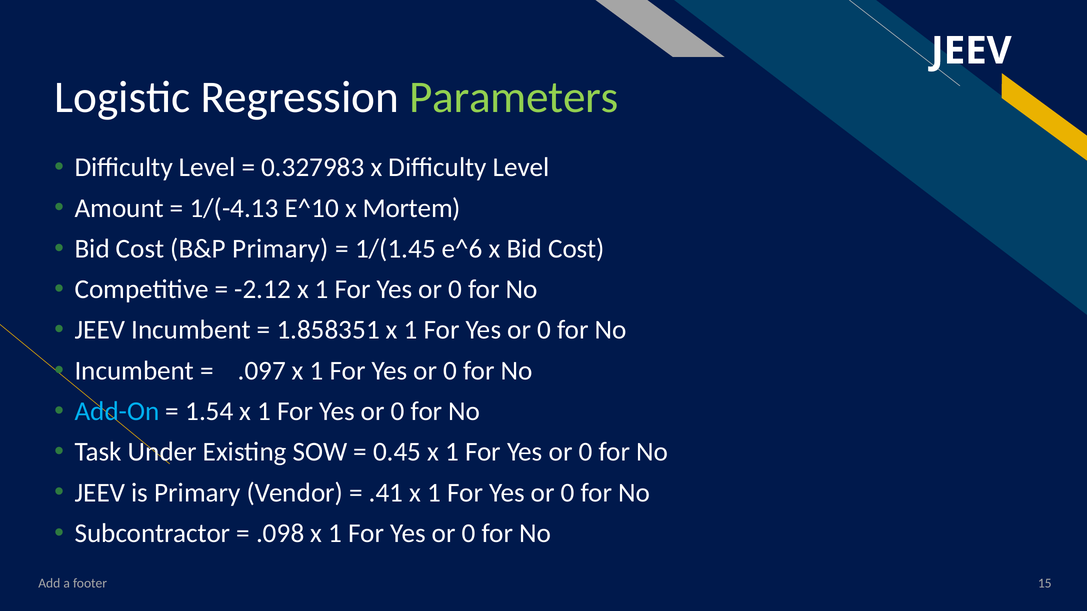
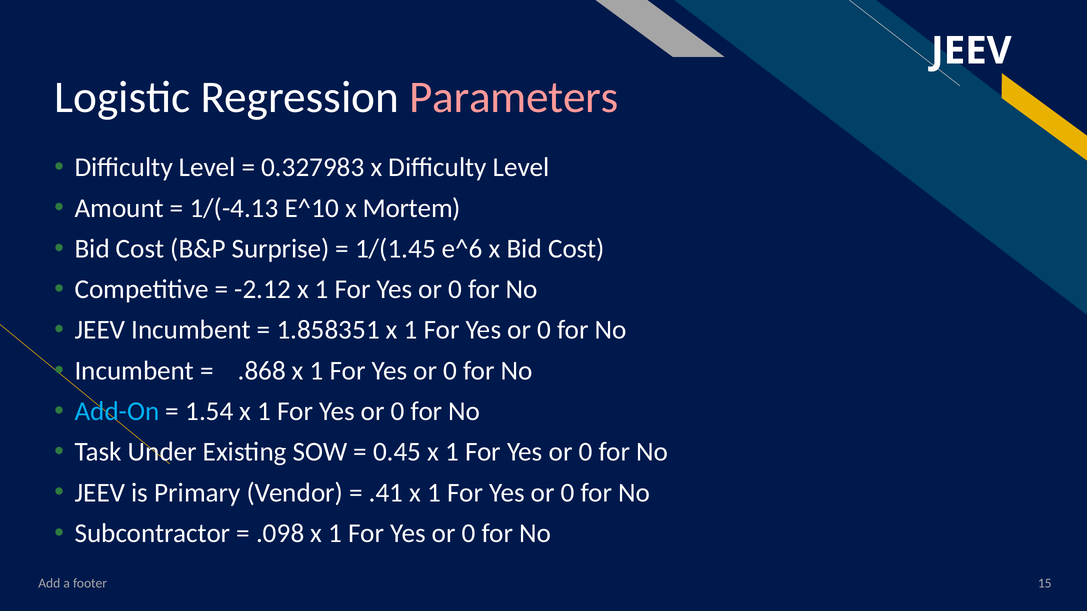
Parameters colour: light green -> pink
B&P Primary: Primary -> Surprise
.097: .097 -> .868
